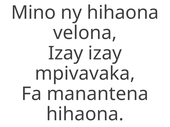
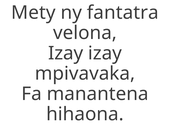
Mino: Mino -> Mety
ny hihaona: hihaona -> fantatra
